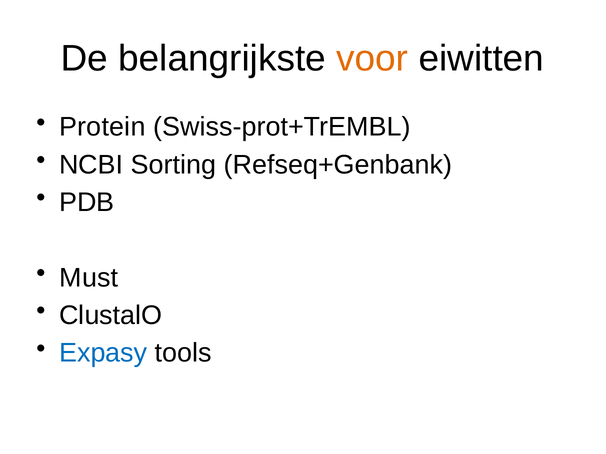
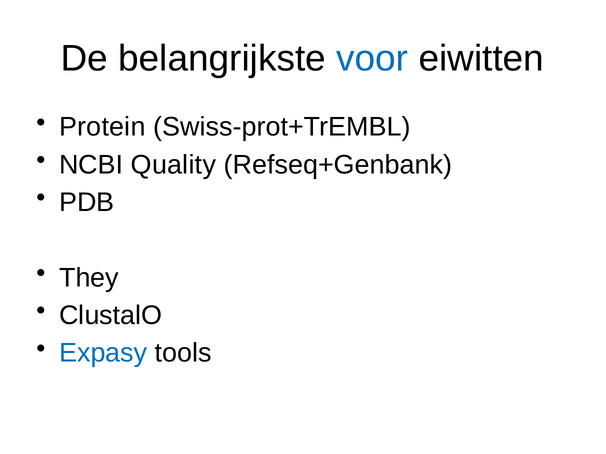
voor colour: orange -> blue
Sorting: Sorting -> Quality
Must: Must -> They
